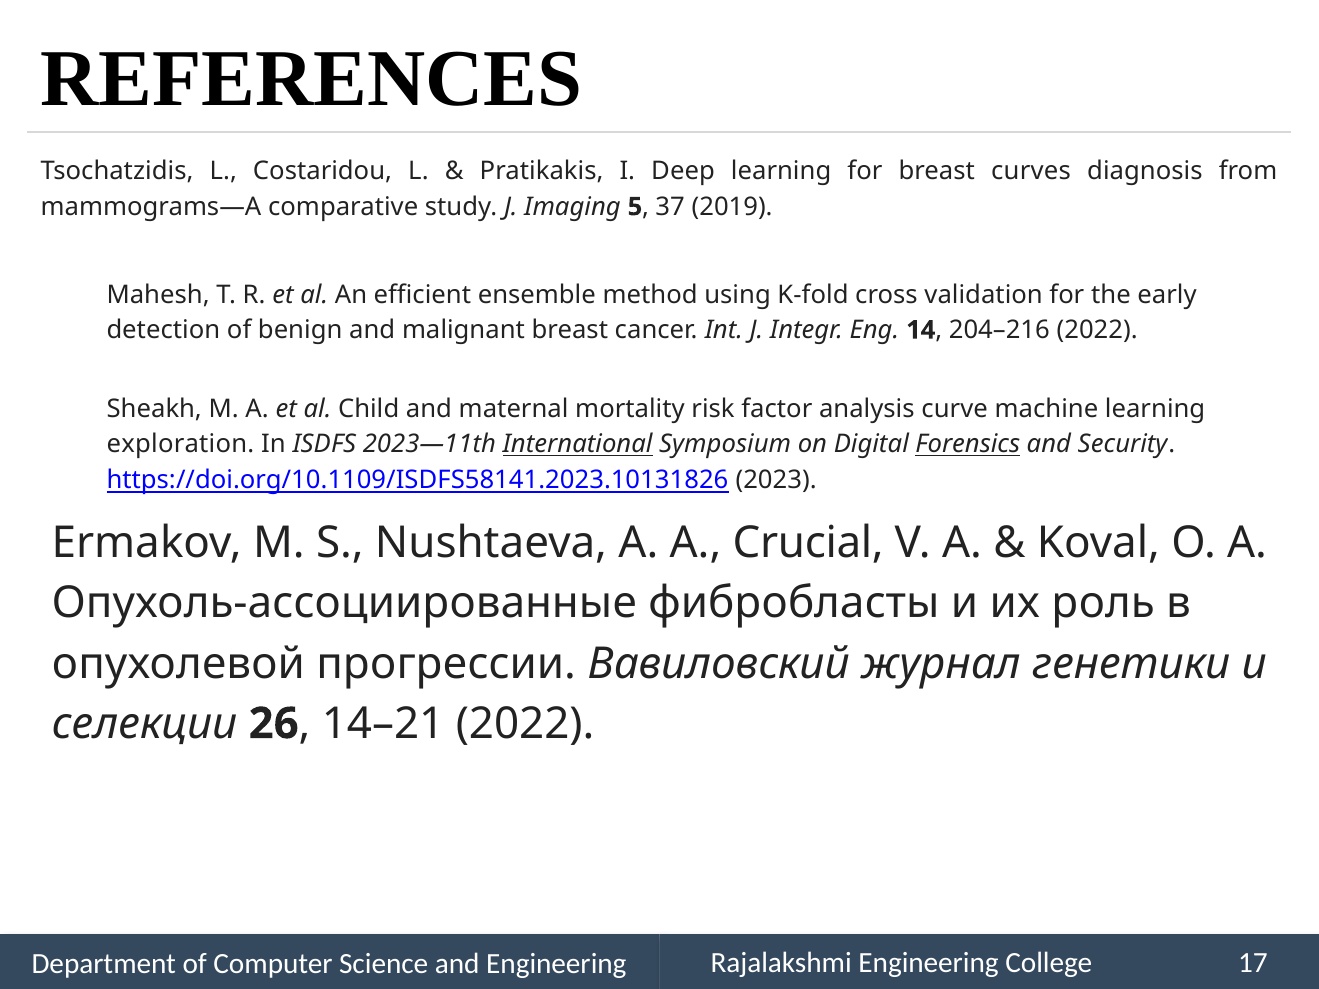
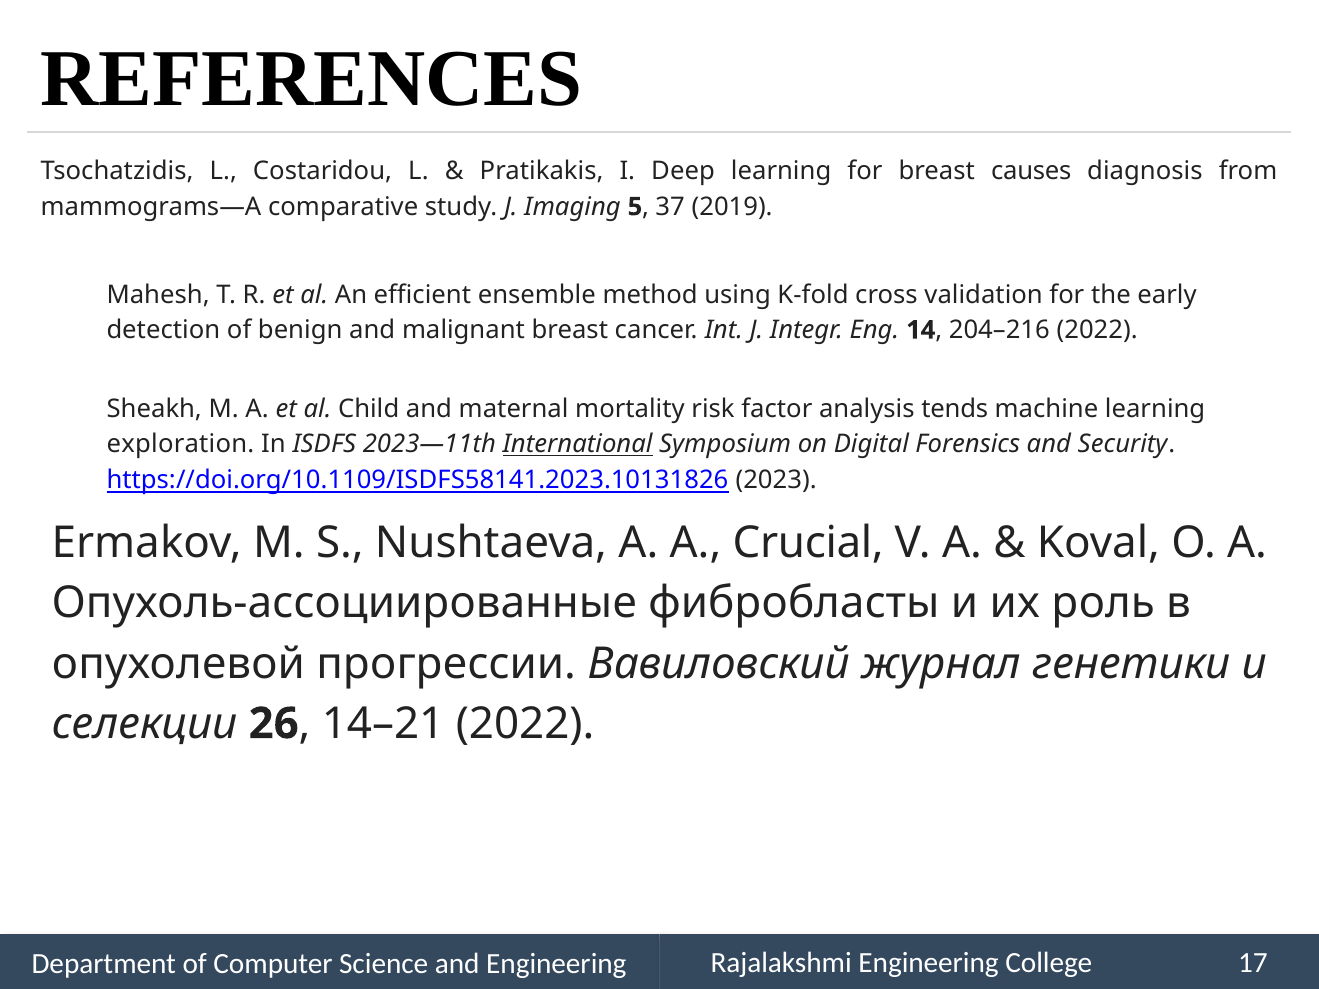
curves: curves -> causes
curve: curve -> tends
Forensics underline: present -> none
